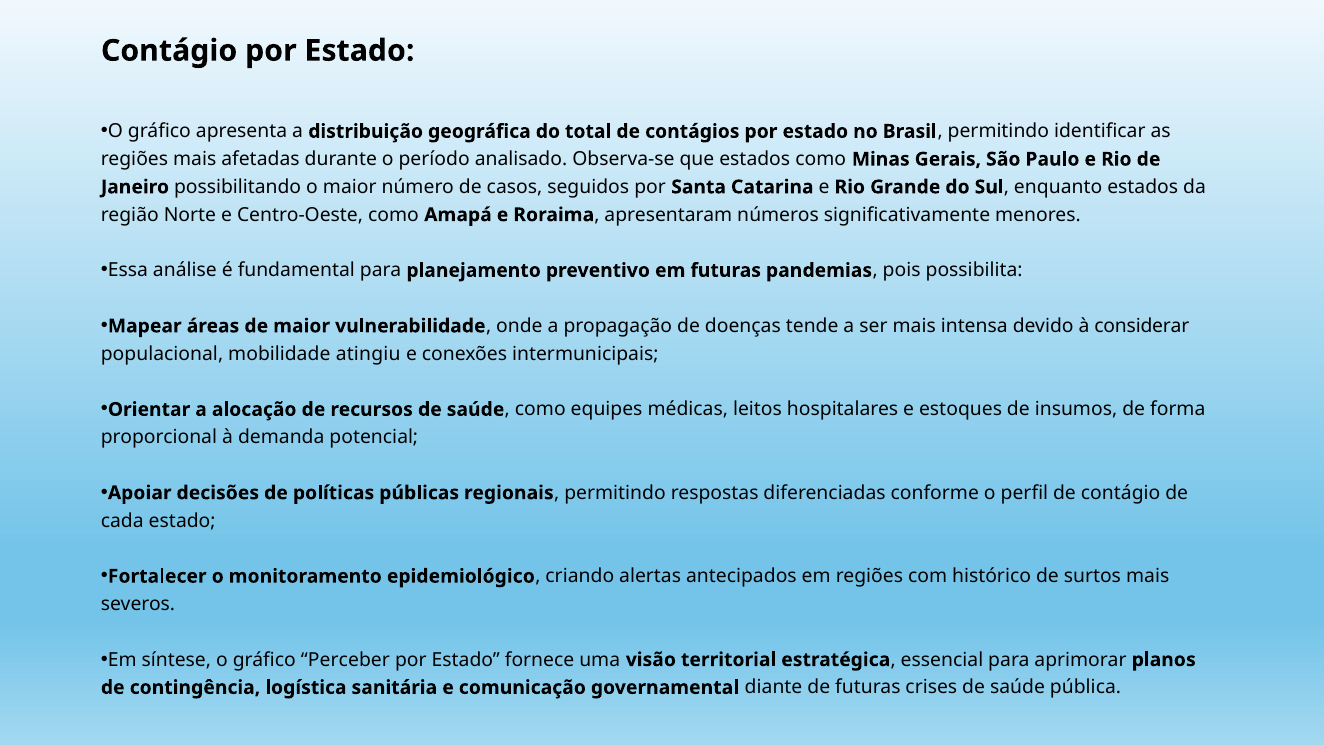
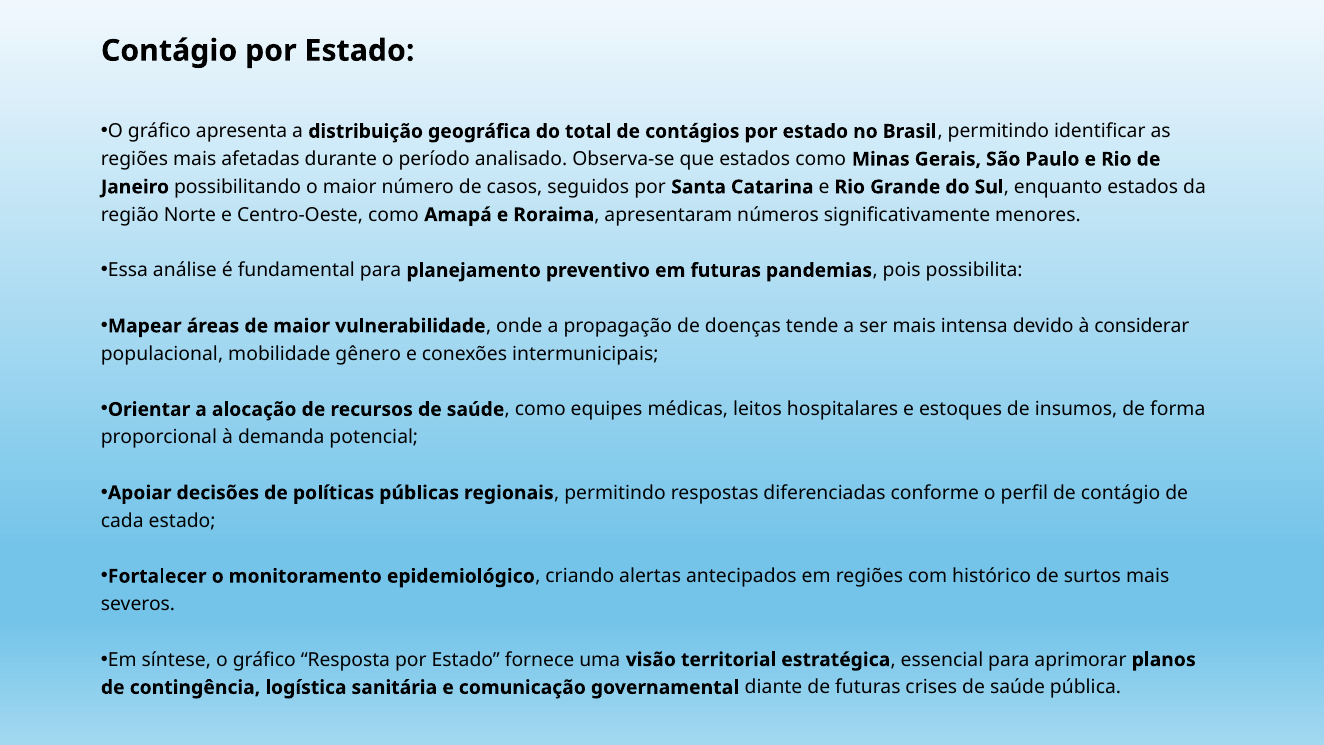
atingiu: atingiu -> gênero
Perceber: Perceber -> Resposta
